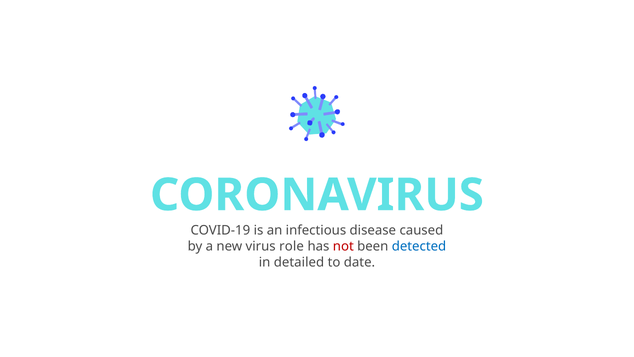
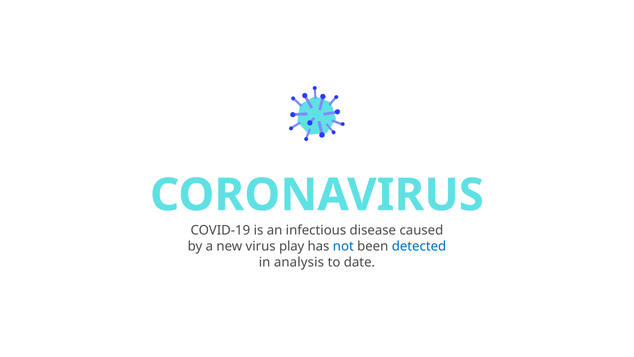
role: role -> play
not colour: red -> blue
detailed: detailed -> analysis
